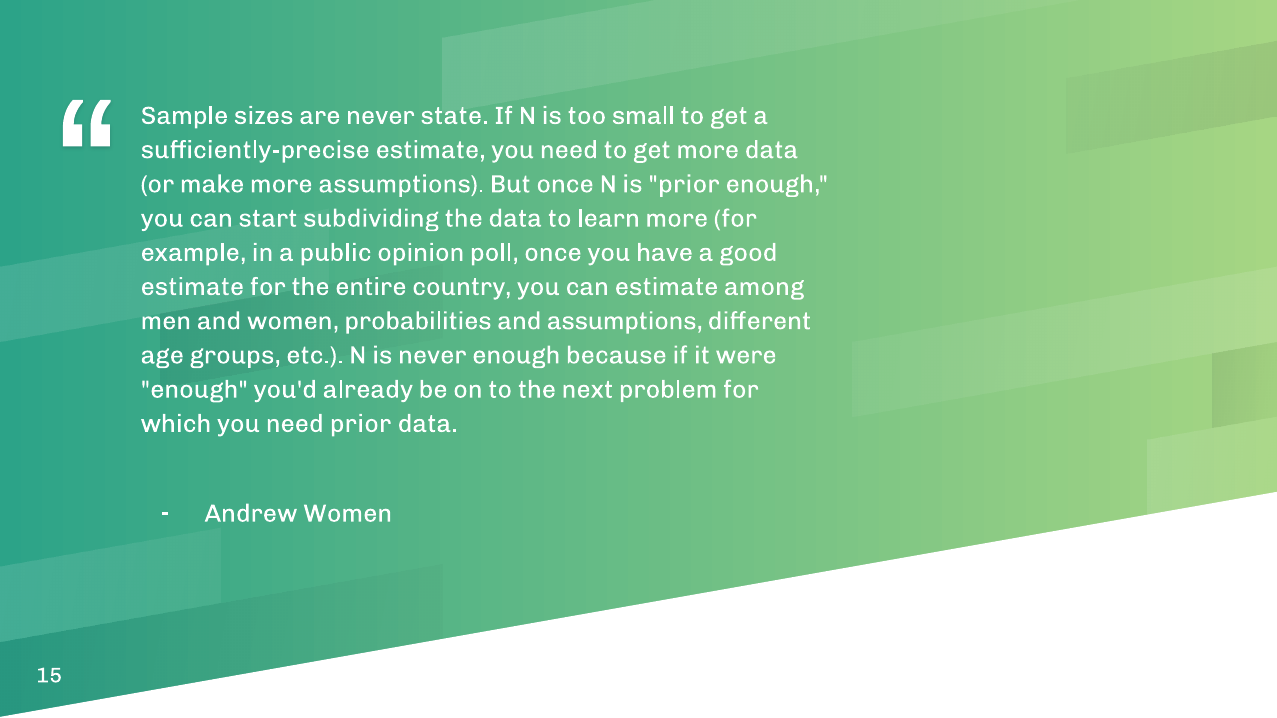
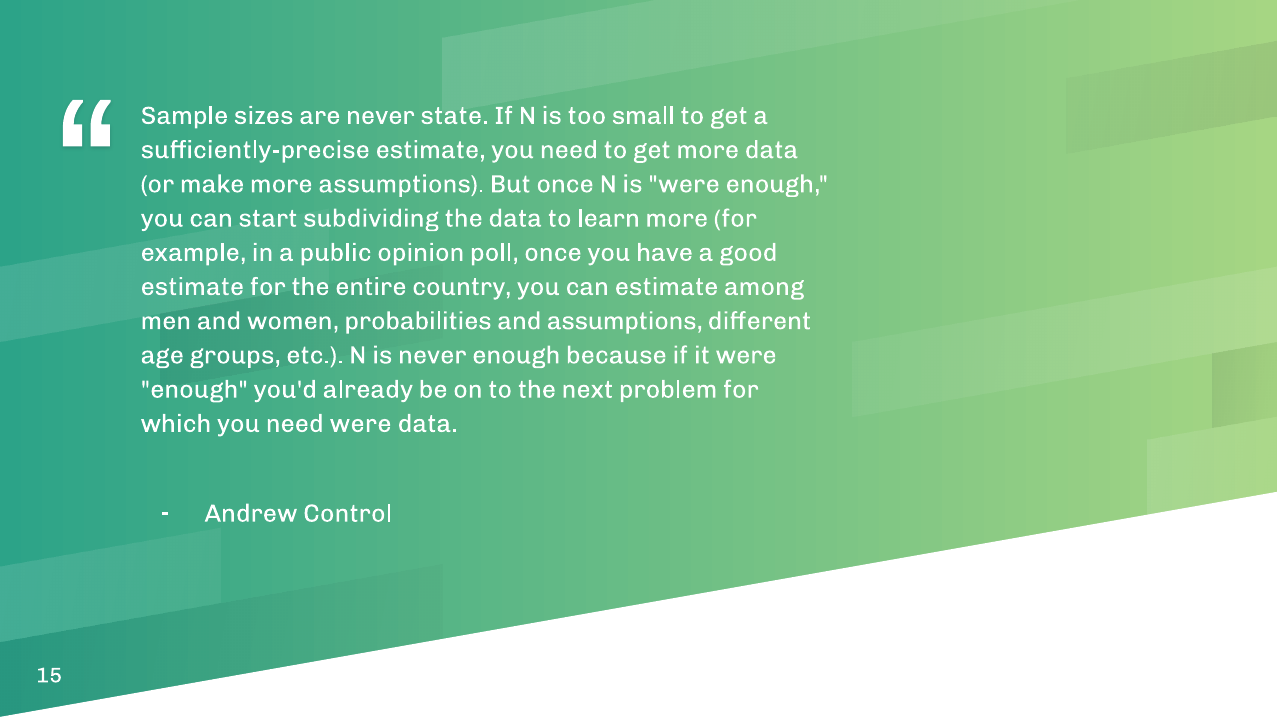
is prior: prior -> were
need prior: prior -> were
Andrew Women: Women -> Control
